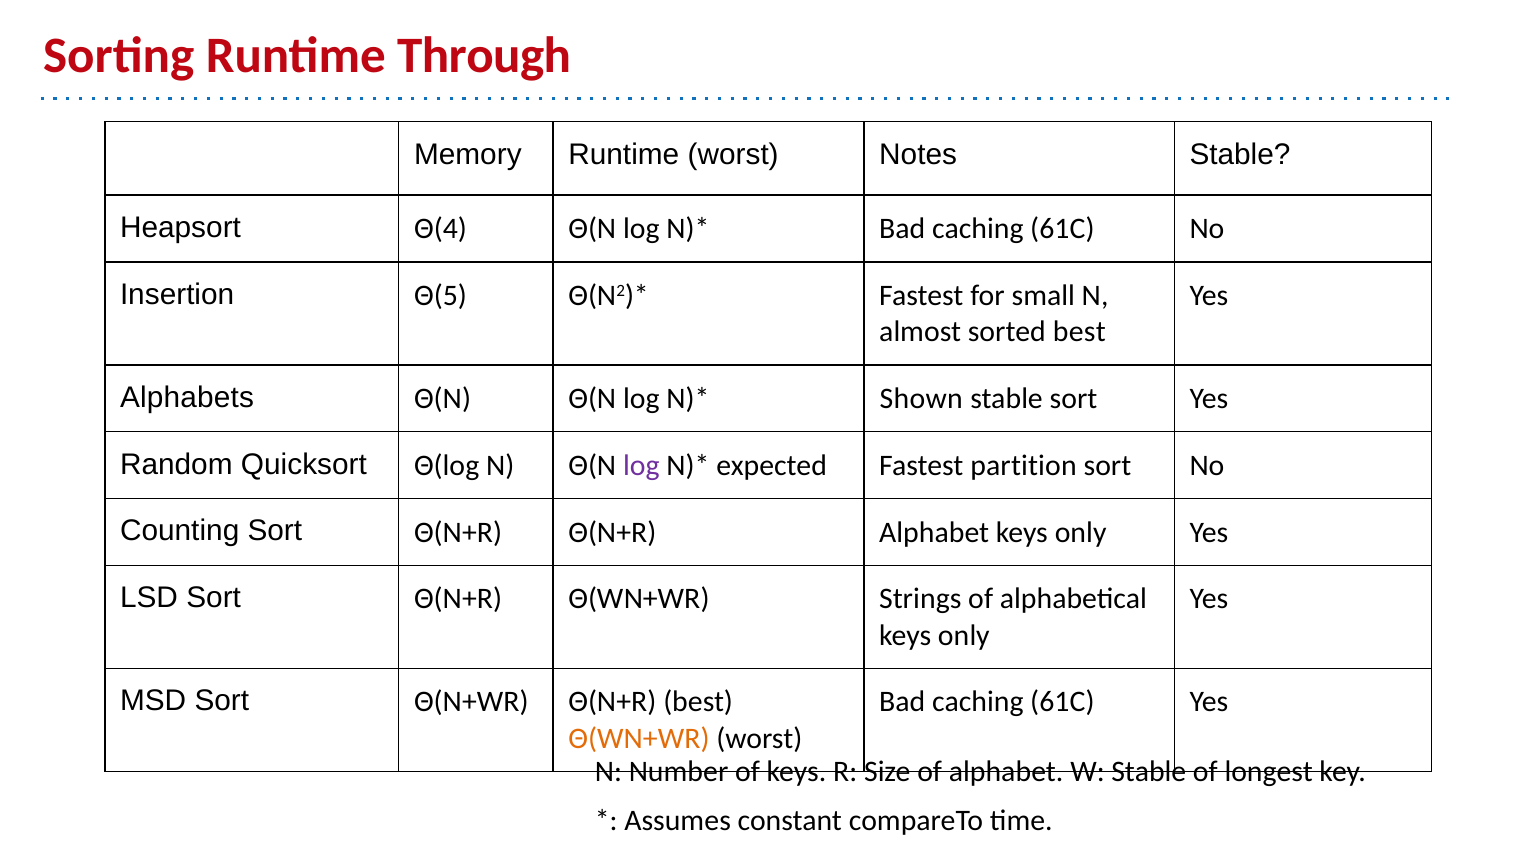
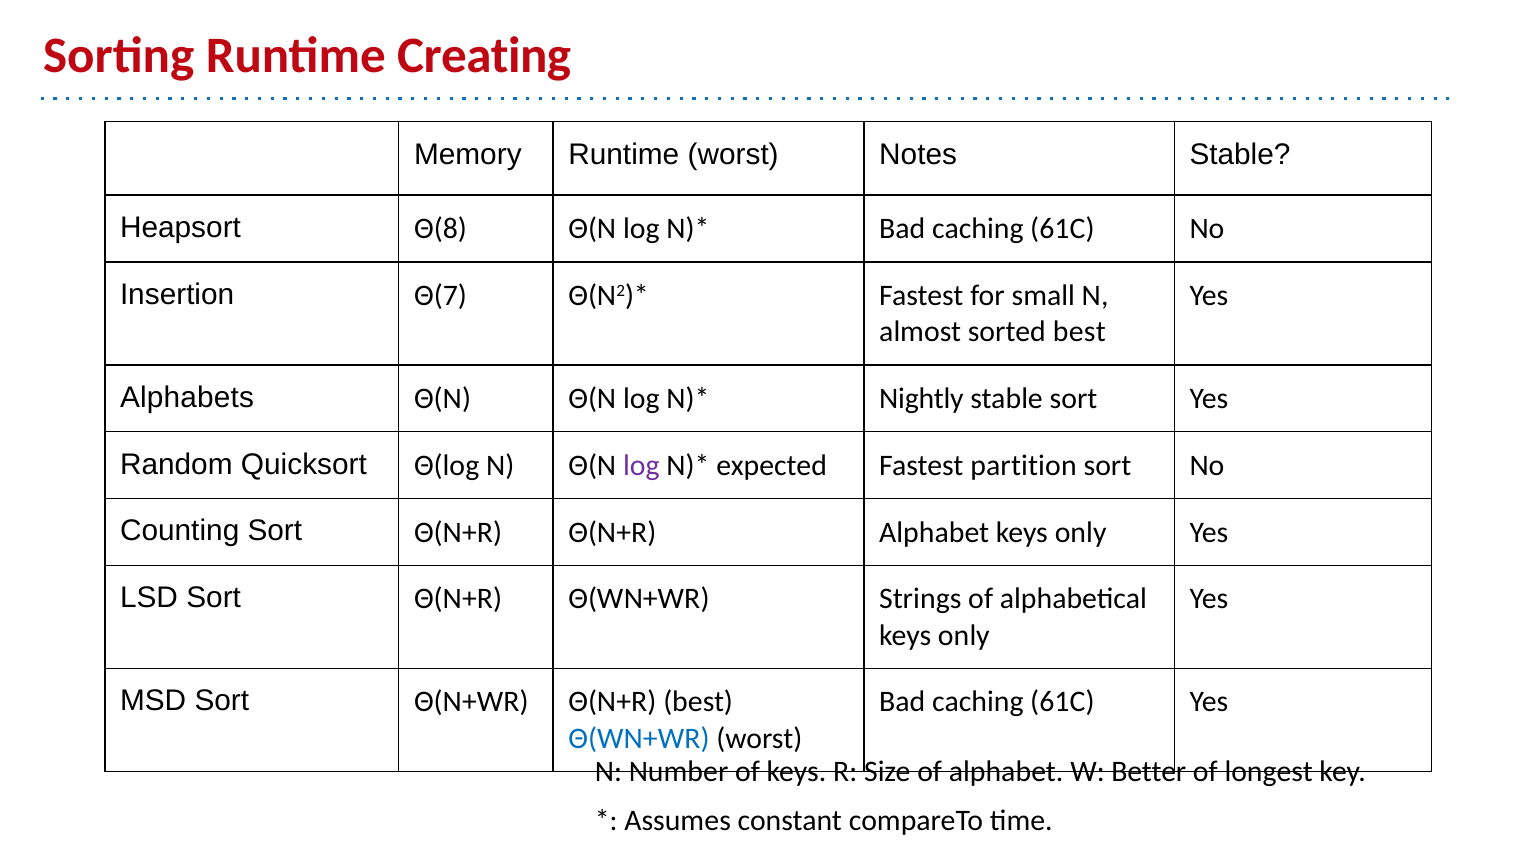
Through: Through -> Creating
Θ(4: Θ(4 -> Θ(8
Θ(5: Θ(5 -> Θ(7
Shown: Shown -> Nightly
Θ(WN+WR at (639, 738) colour: orange -> blue
W Stable: Stable -> Better
